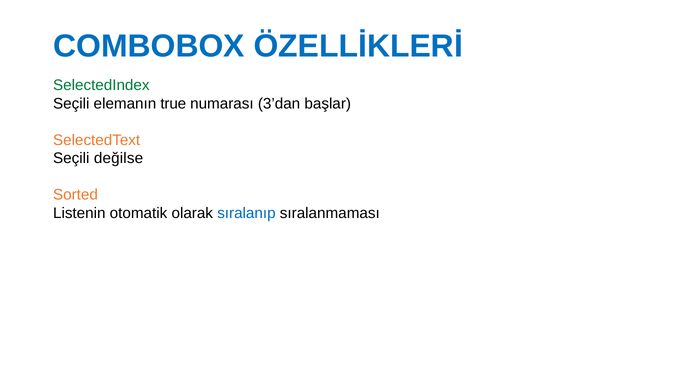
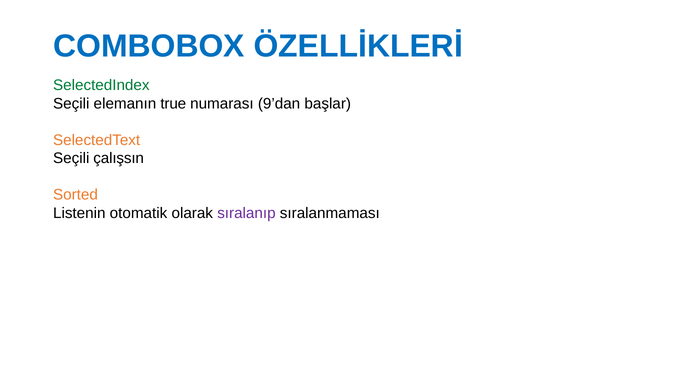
3’dan: 3’dan -> 9’dan
değilse: değilse -> çalışsın
sıralanıp colour: blue -> purple
